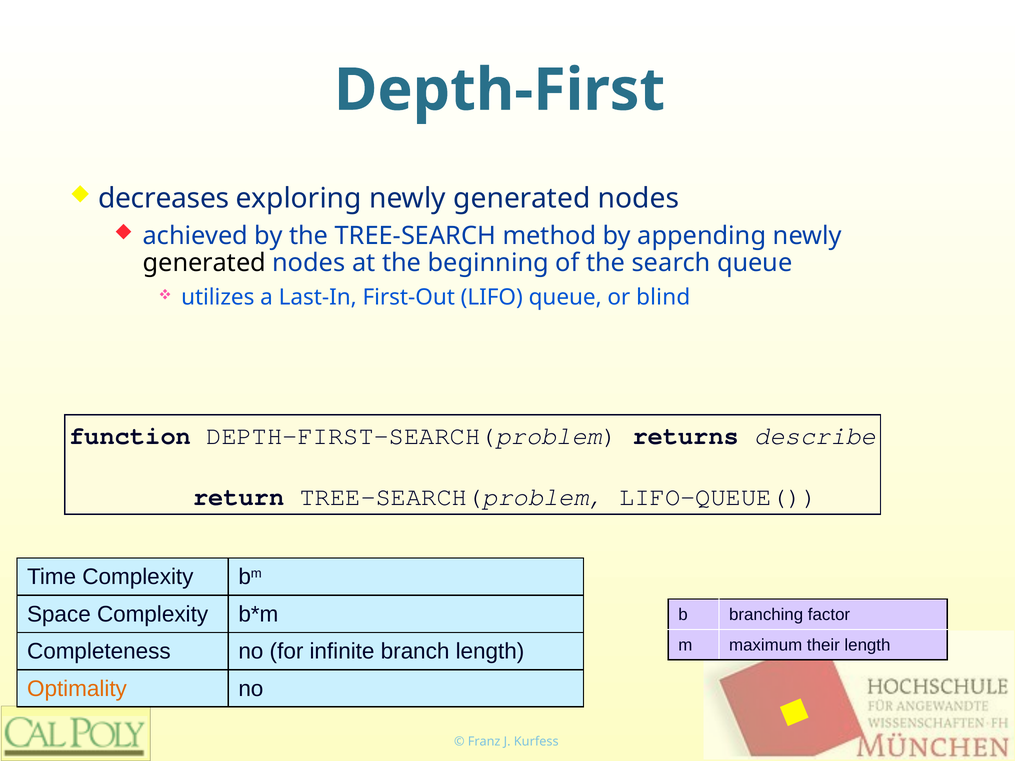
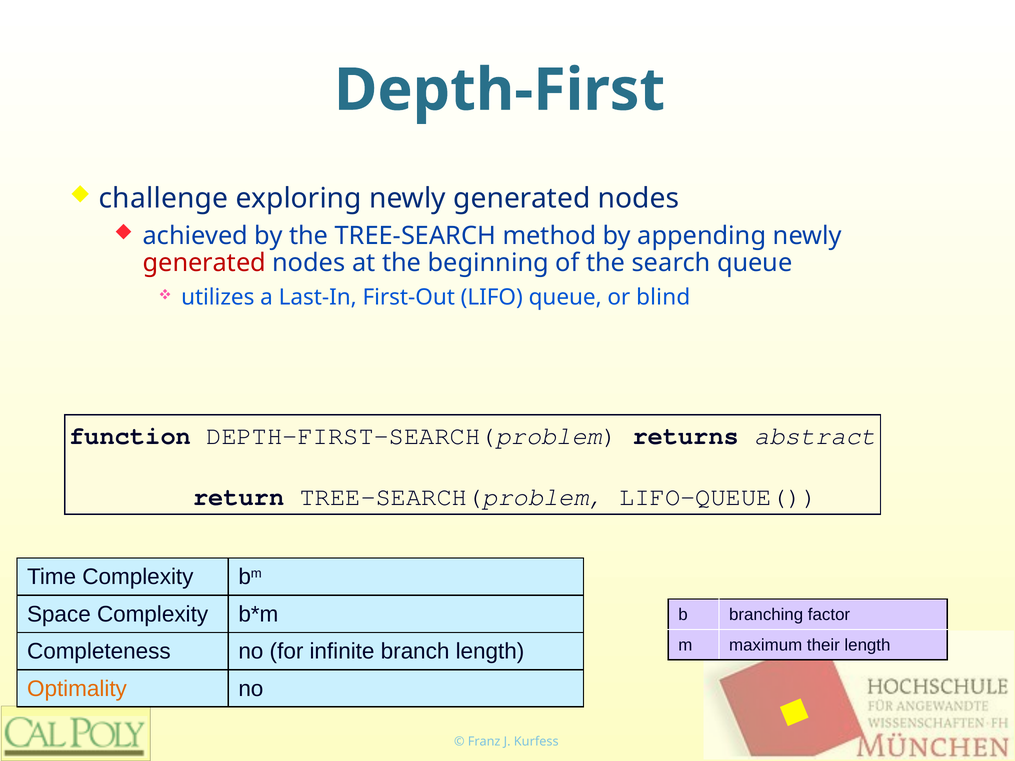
decreases: decreases -> challenge
generated at (204, 263) colour: black -> red
describe: describe -> abstract
